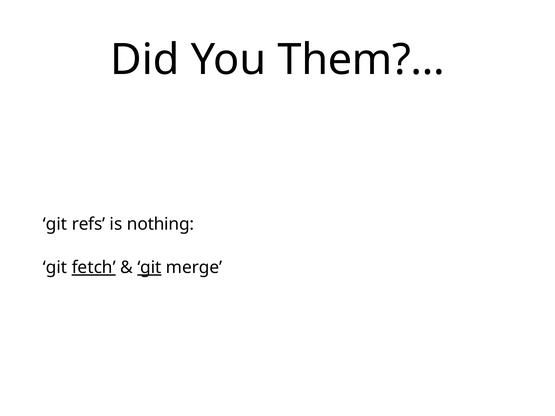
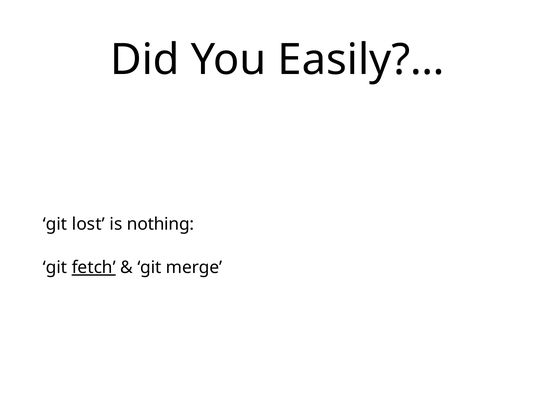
Them?…: Them?… -> Easily?…
refs: refs -> lost
git at (149, 268) underline: present -> none
